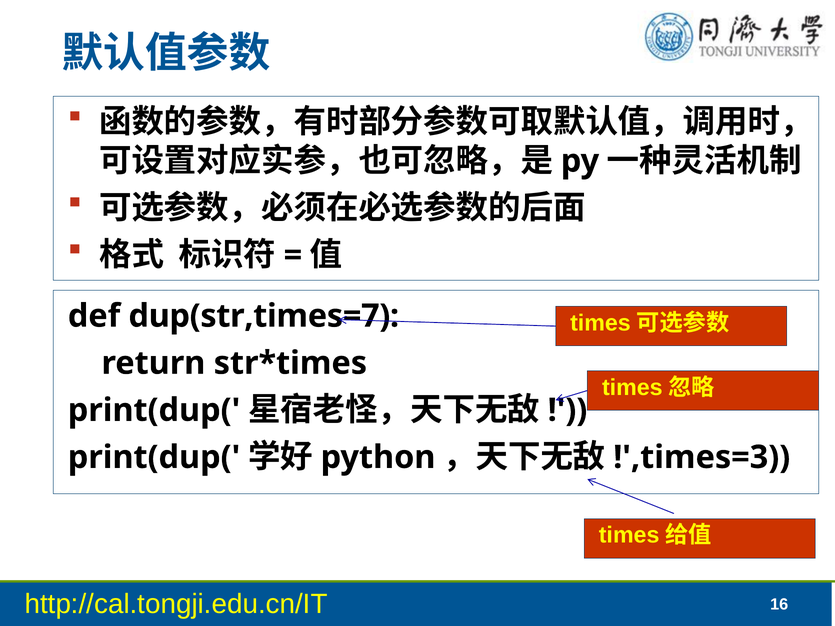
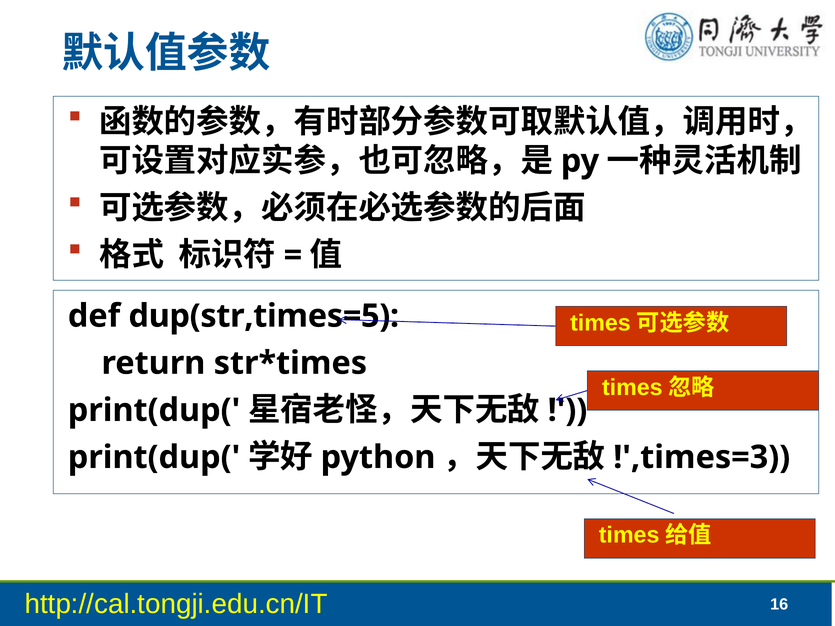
dup(str,times=7: dup(str,times=7 -> dup(str,times=5
